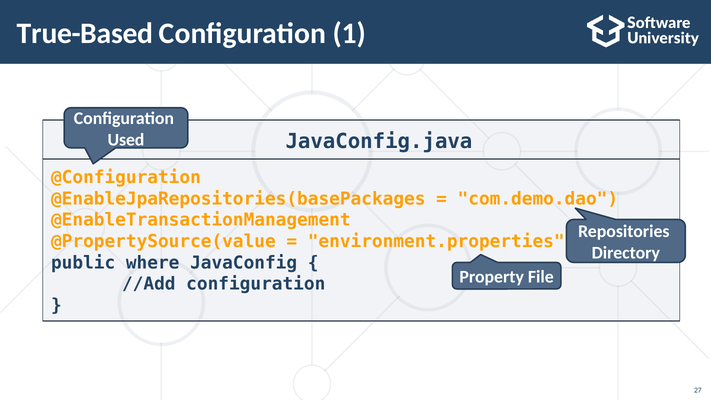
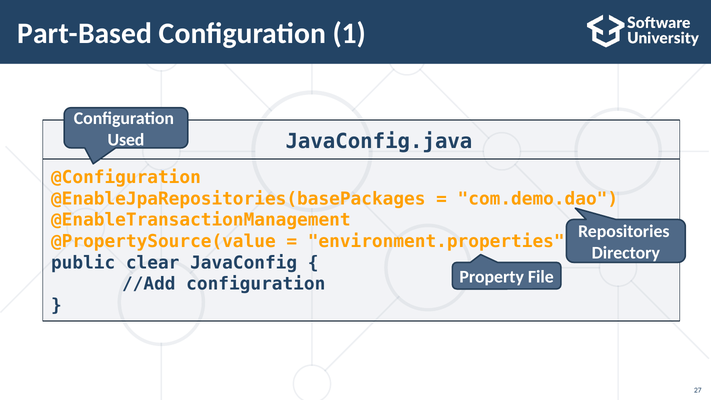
True-Based: True-Based -> Part-Based
where: where -> clear
